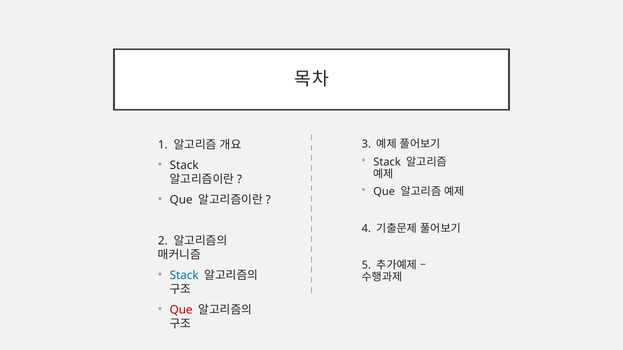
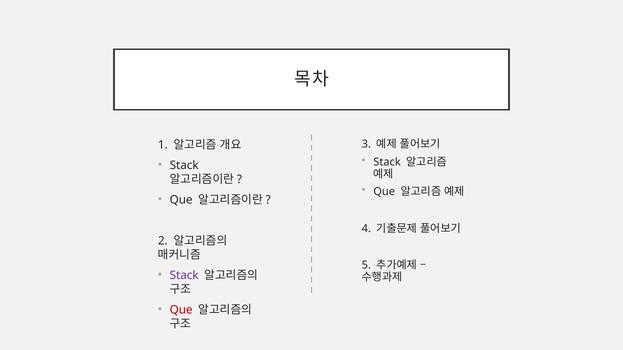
Stack at (184, 276) colour: blue -> purple
